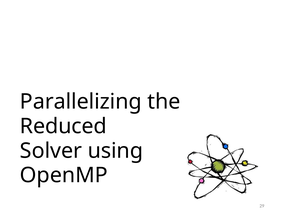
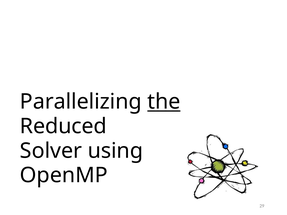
the underline: none -> present
